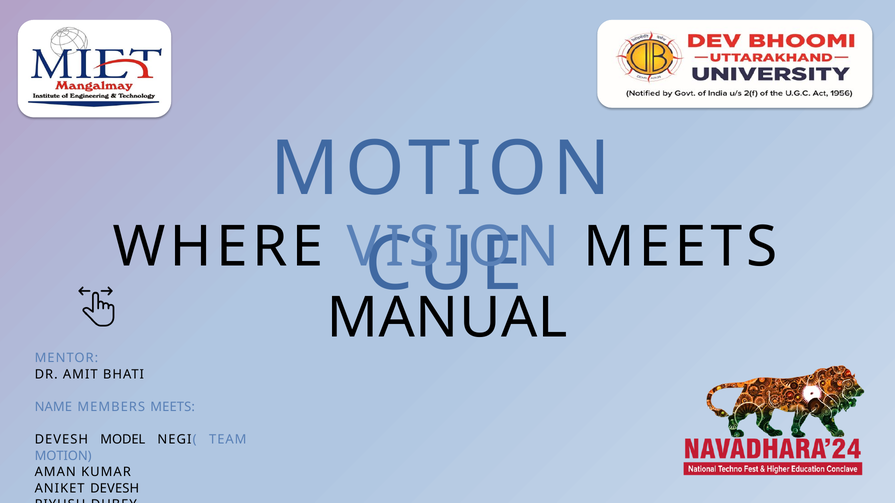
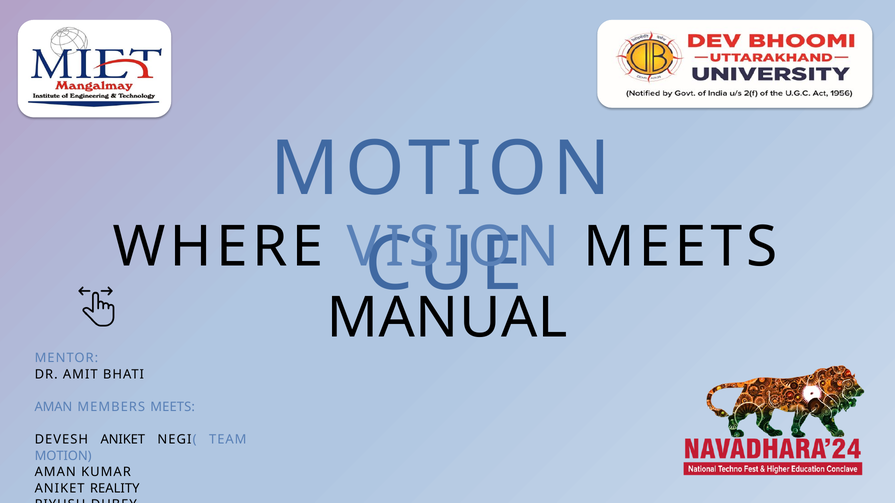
NAME at (53, 407): NAME -> AMAN
DEVESH MODEL: MODEL -> ANIKET
ANIKET DEVESH: DEVESH -> REALITY
